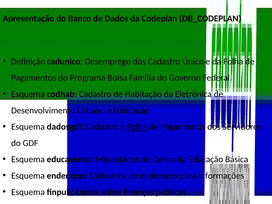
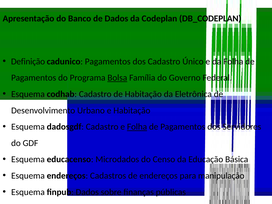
cadunico Desemprego: Desemprego -> Pagamentos
Bolsa underline: none -> present
informações: informações -> manipulação
